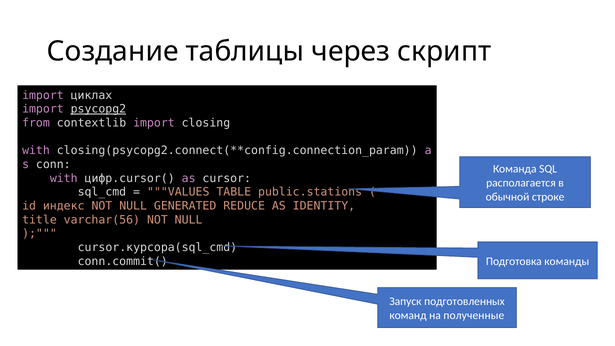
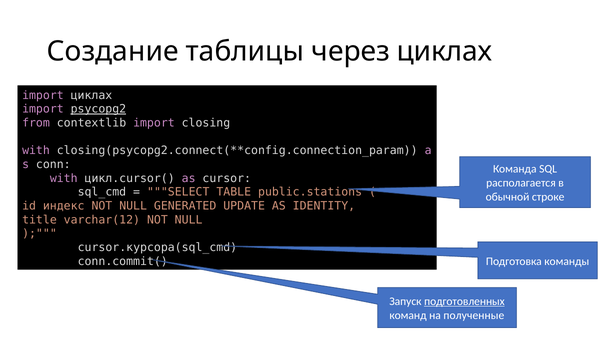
через скрипт: скрипт -> циклах
цифр.cursor(: цифр.cursor( -> цикл.cursor(
VALUES: VALUES -> SELECT
REDUCE: REDUCE -> UPDATE
varchar(56: varchar(56 -> varchar(12
подготовленных underline: none -> present
